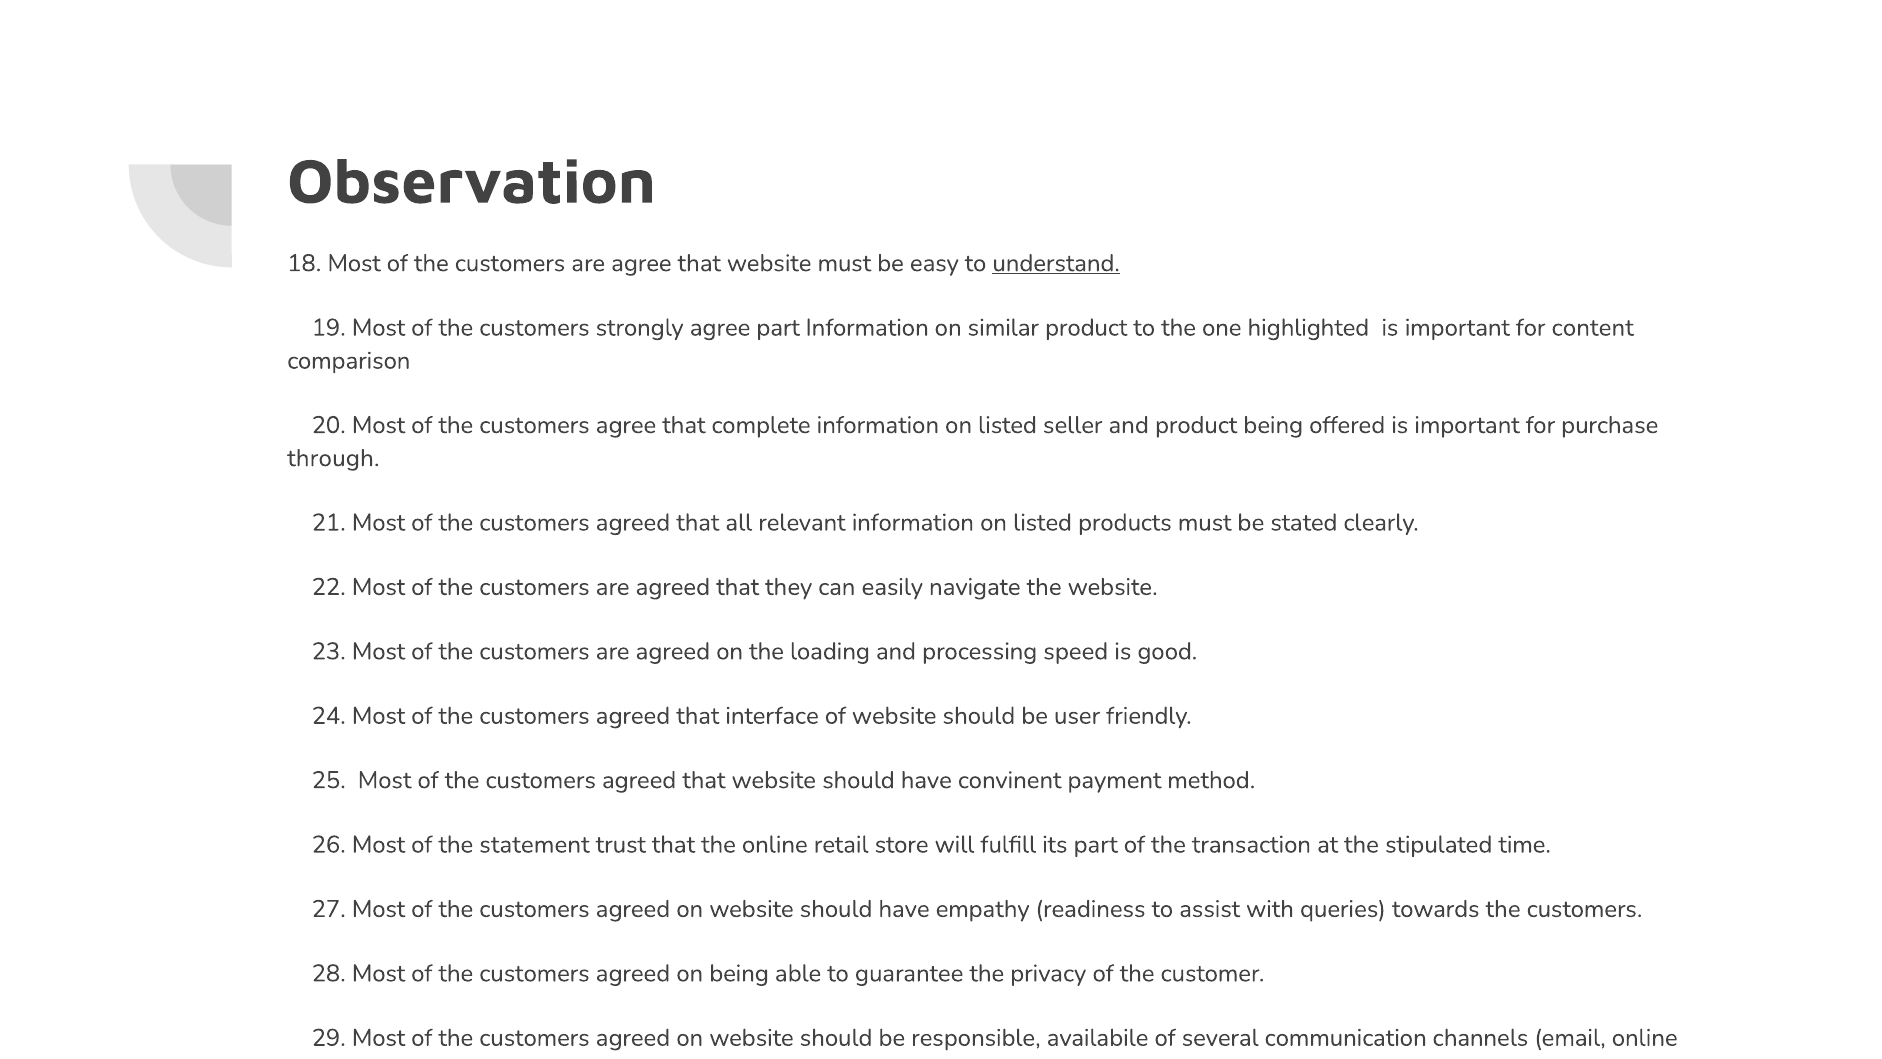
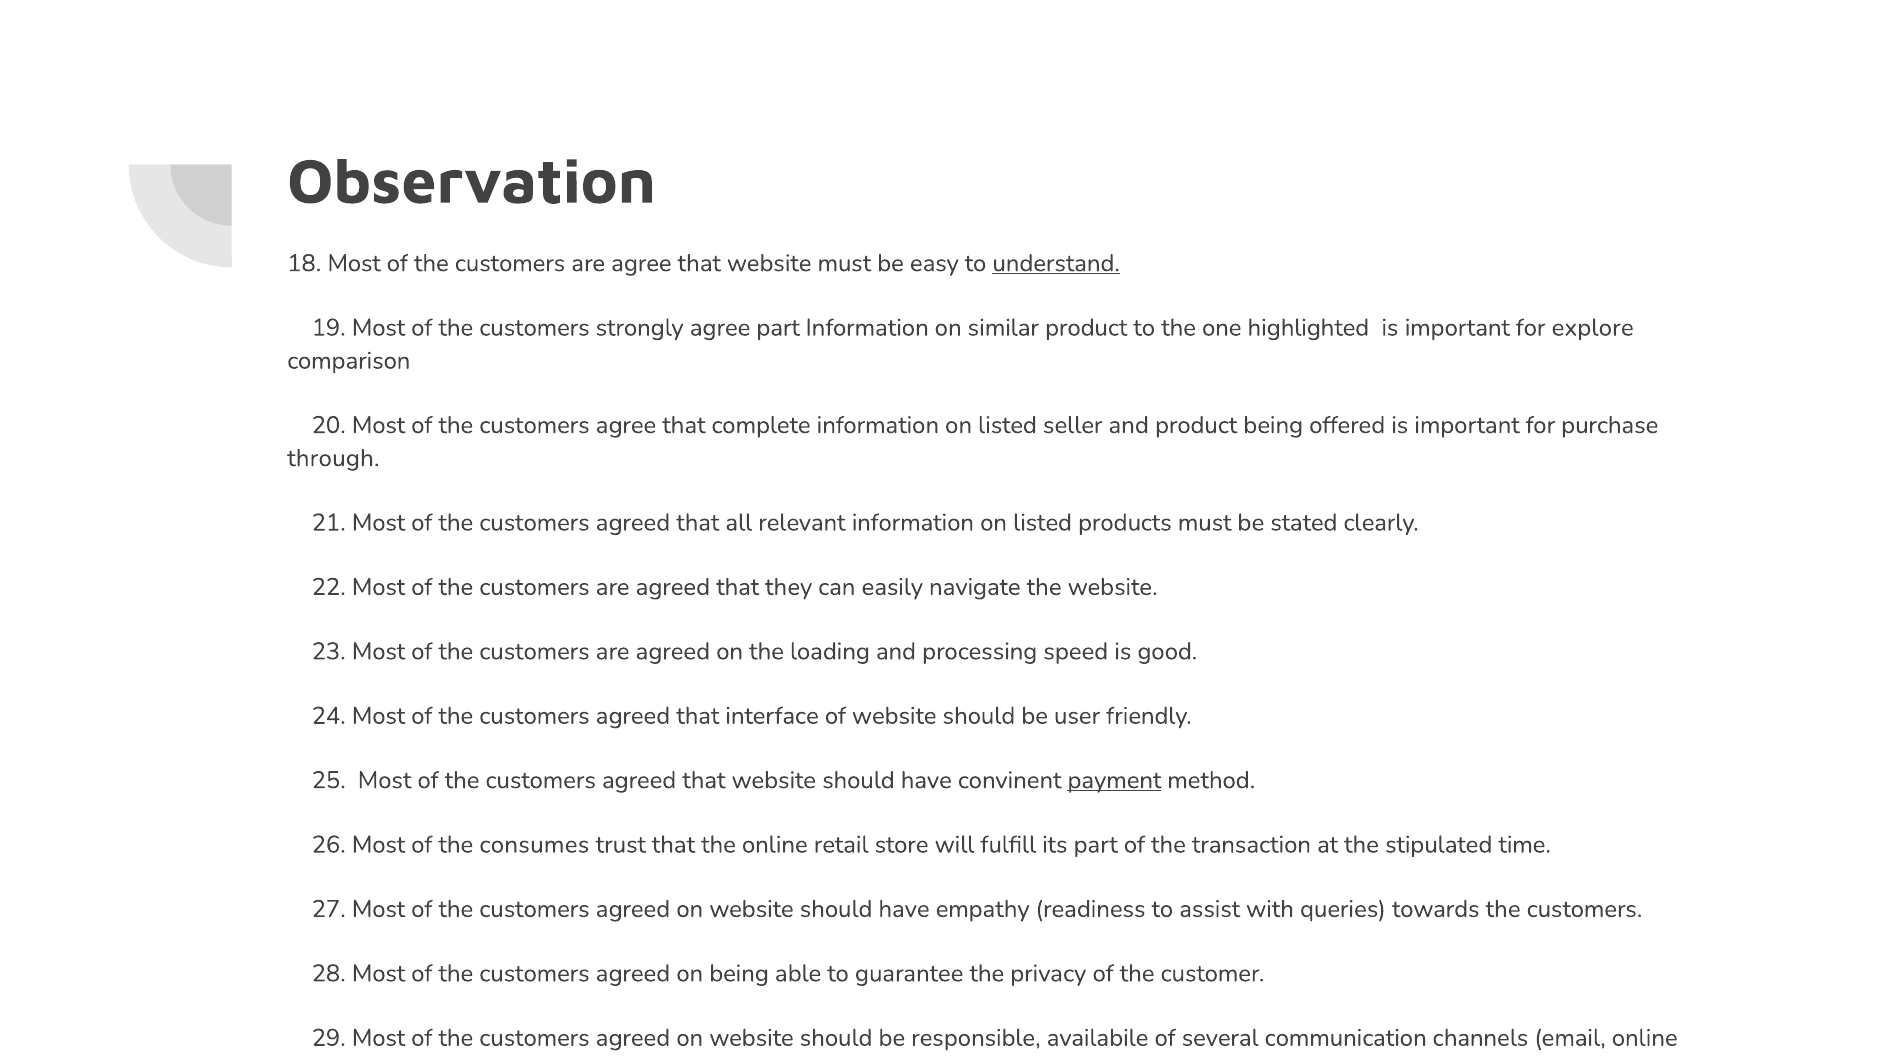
content: content -> explore
payment underline: none -> present
statement: statement -> consumes
